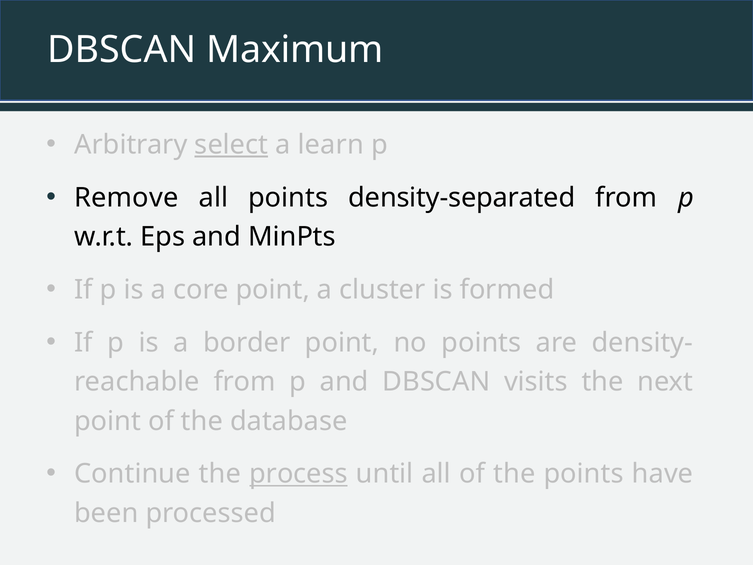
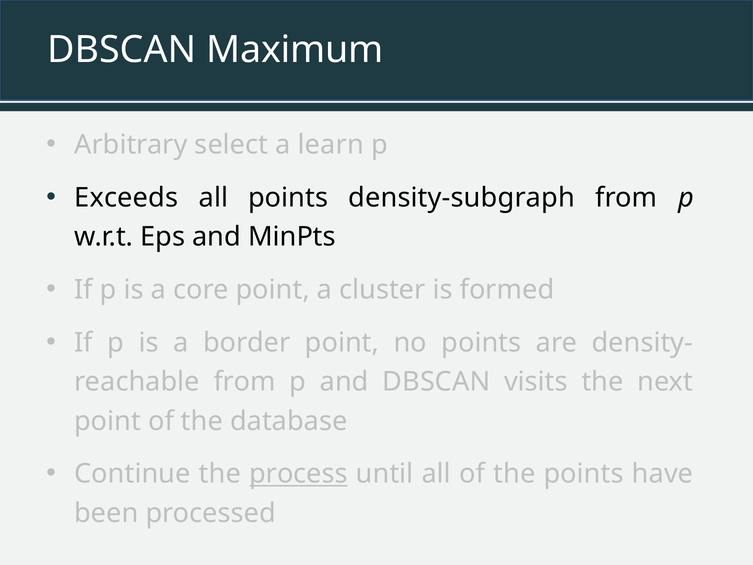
select underline: present -> none
Remove: Remove -> Exceeds
density-separated: density-separated -> density-subgraph
